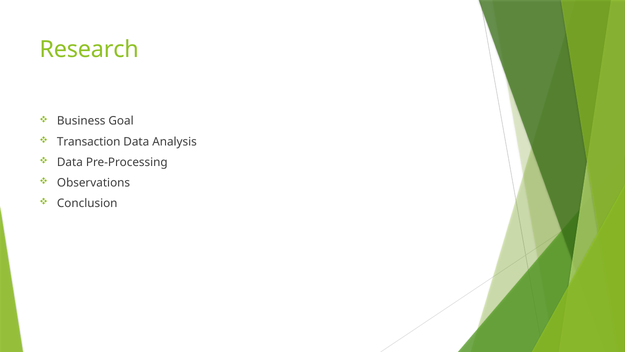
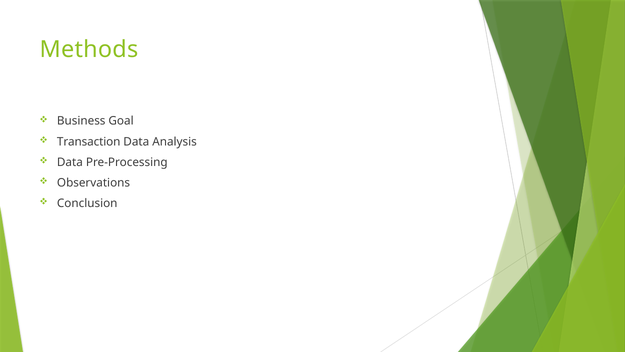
Research: Research -> Methods
